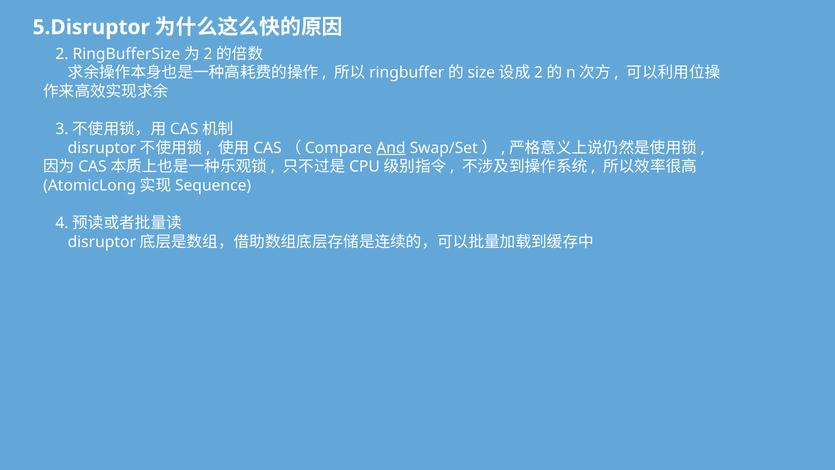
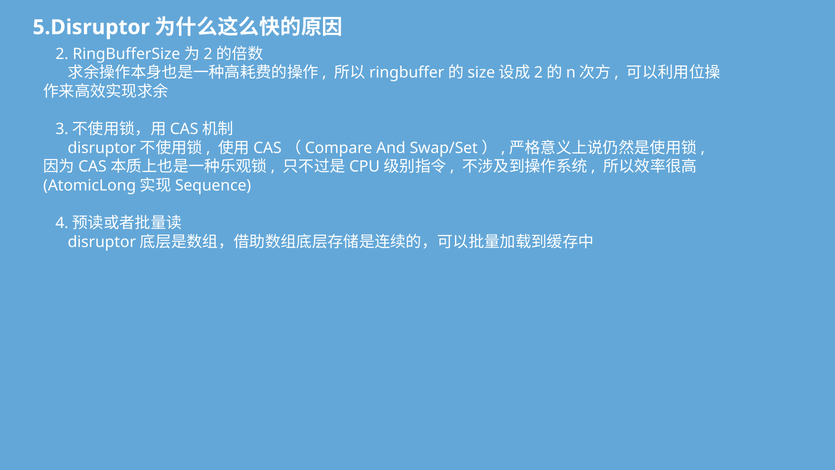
And underline: present -> none
